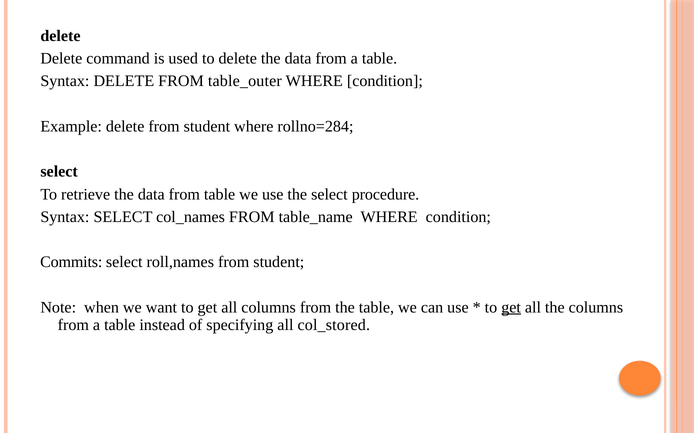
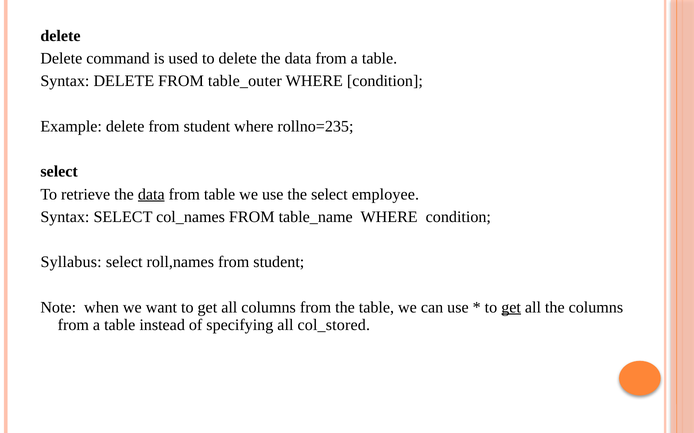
rollno=284: rollno=284 -> rollno=235
data at (151, 195) underline: none -> present
procedure: procedure -> employee
Commits: Commits -> Syllabus
